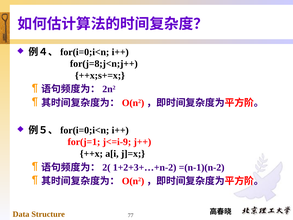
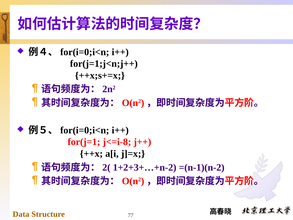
for(j=8;j<n;j++: for(j=8;j<n;j++ -> for(j=1;j<n;j++
j<=i-9: j<=i-9 -> j<=i-8
